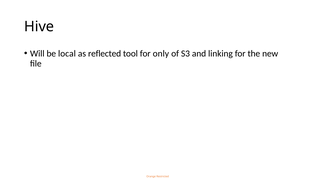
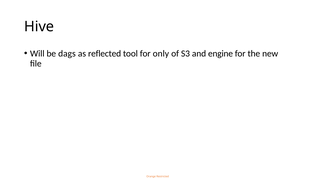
local: local -> dags
linking: linking -> engine
